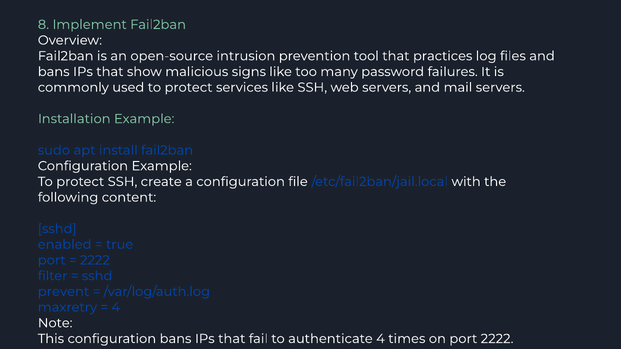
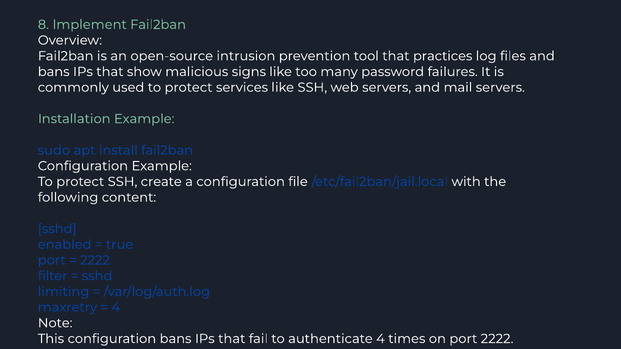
prevent: prevent -> limiting
